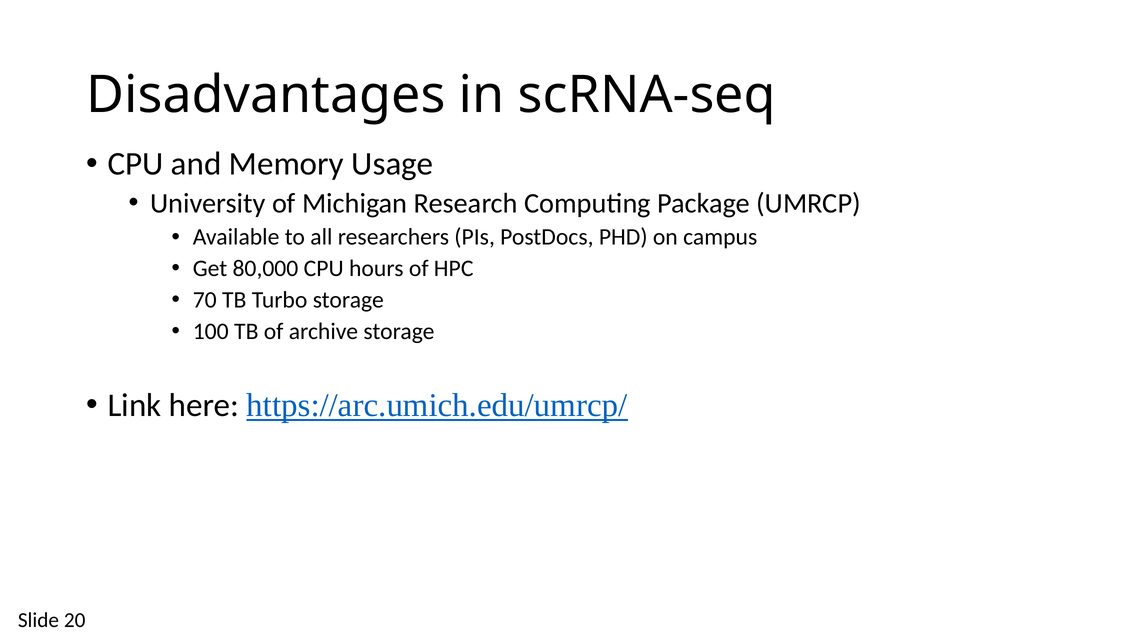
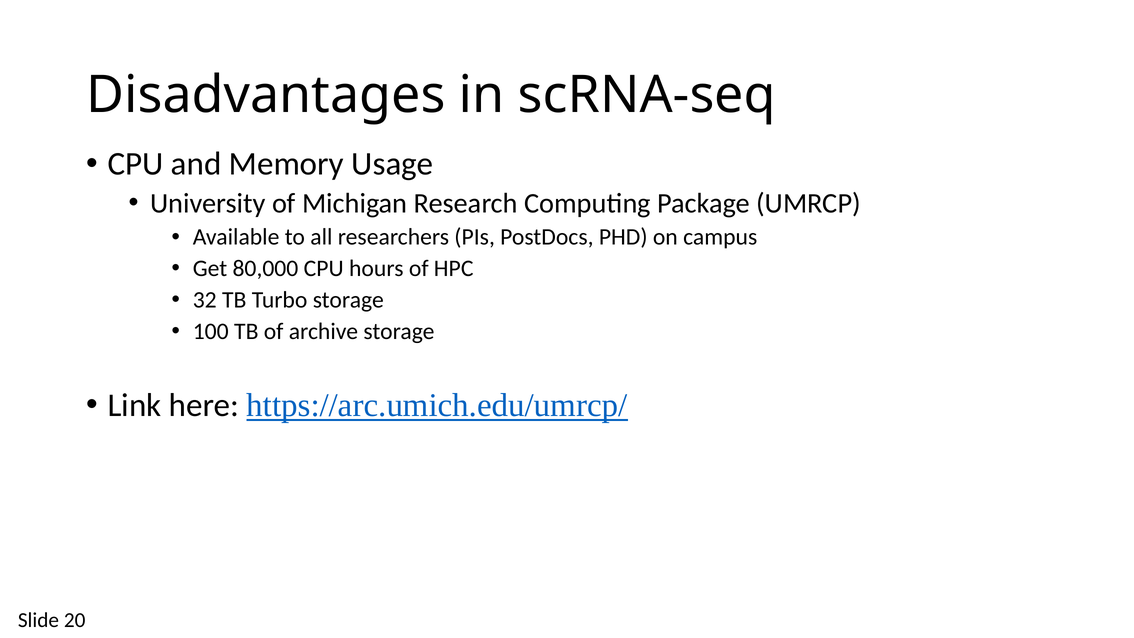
70: 70 -> 32
